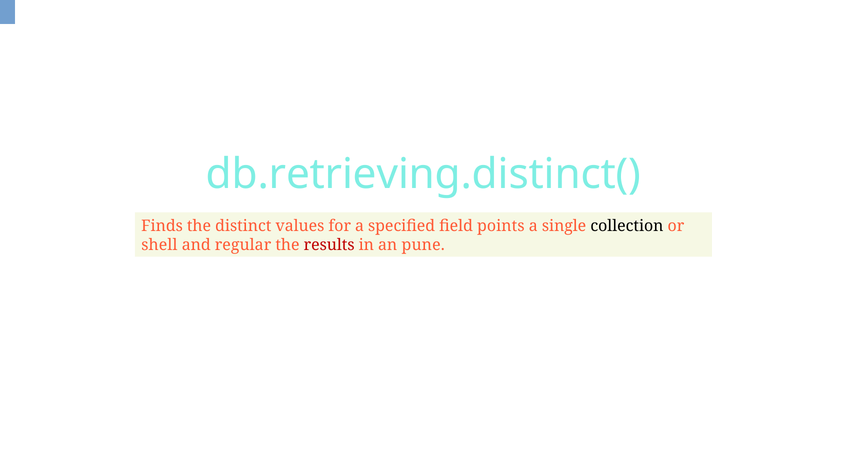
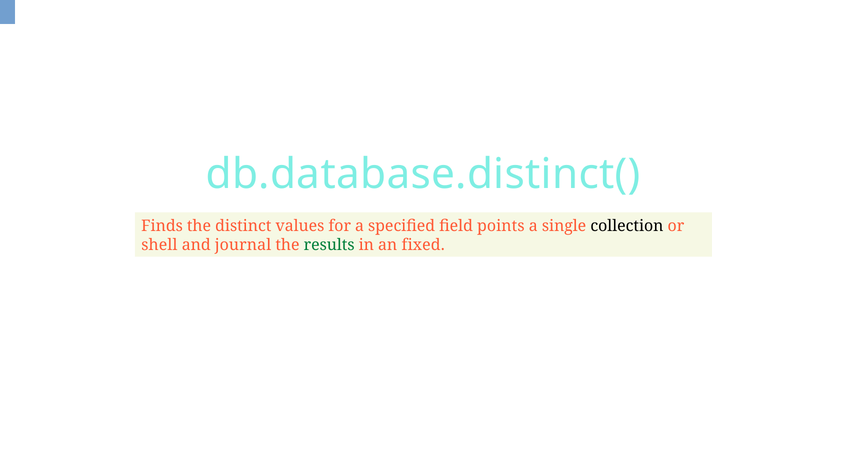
db.retrieving.distinct(: db.retrieving.distinct( -> db.database.distinct(
regular: regular -> journal
results colour: red -> green
pune: pune -> fixed
